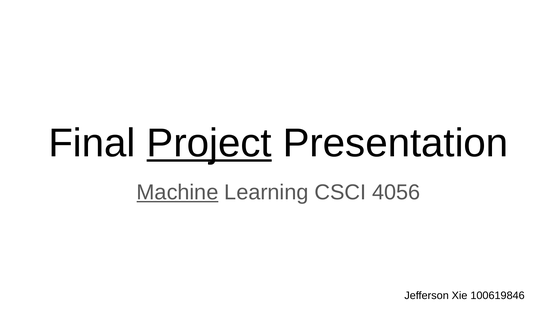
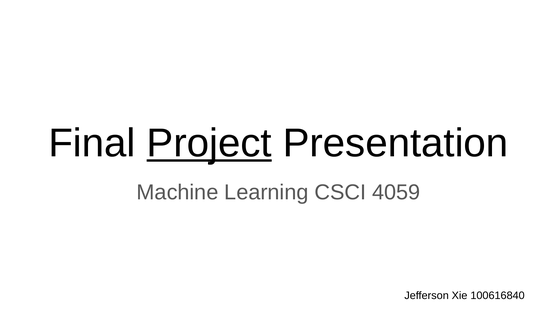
Machine underline: present -> none
4056: 4056 -> 4059
100619846: 100619846 -> 100616840
